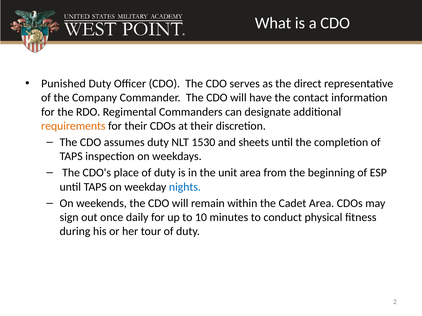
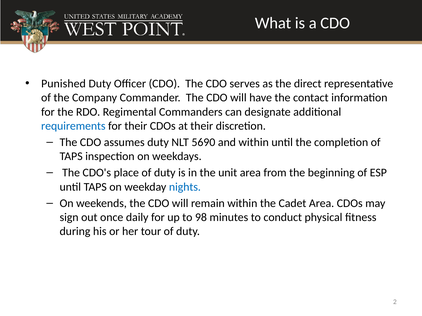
requirements colour: orange -> blue
1530: 1530 -> 5690
and sheets: sheets -> within
10: 10 -> 98
